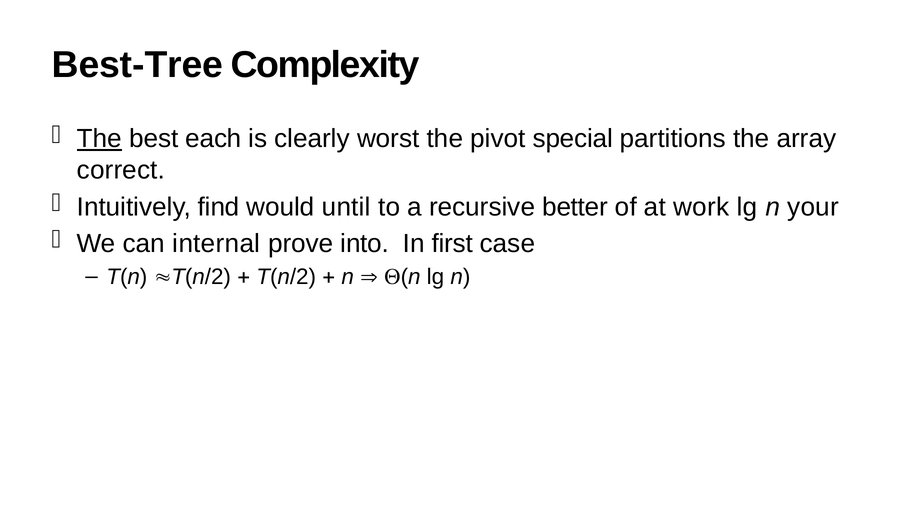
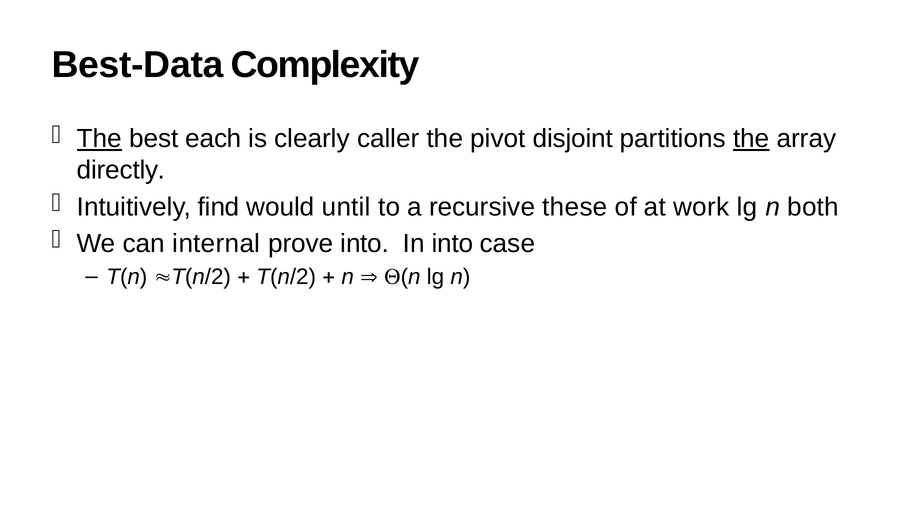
Best-Tree: Best-Tree -> Best-Data
worst: worst -> caller
special: special -> disjoint
the at (751, 139) underline: none -> present
correct: correct -> directly
better: better -> these
your: your -> both
In first: first -> into
